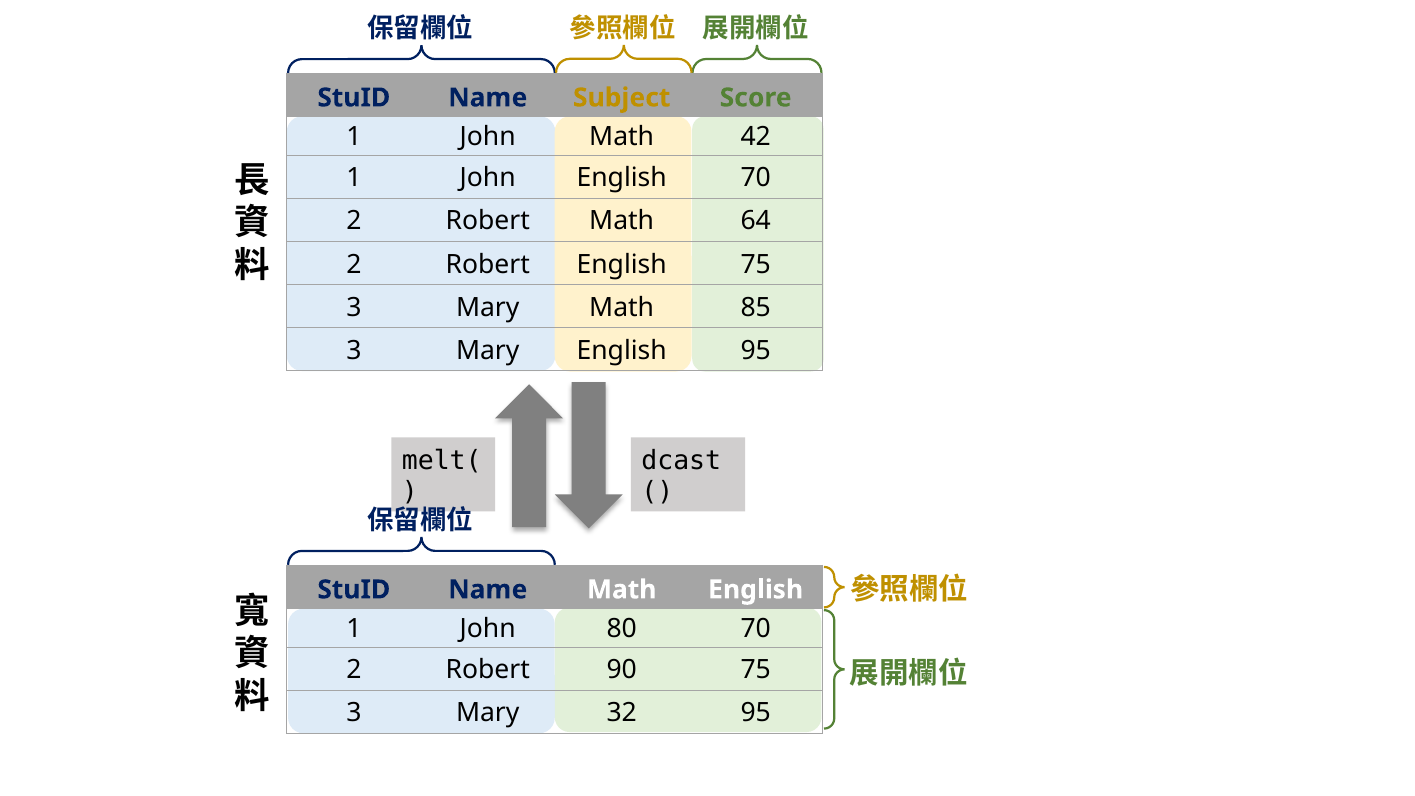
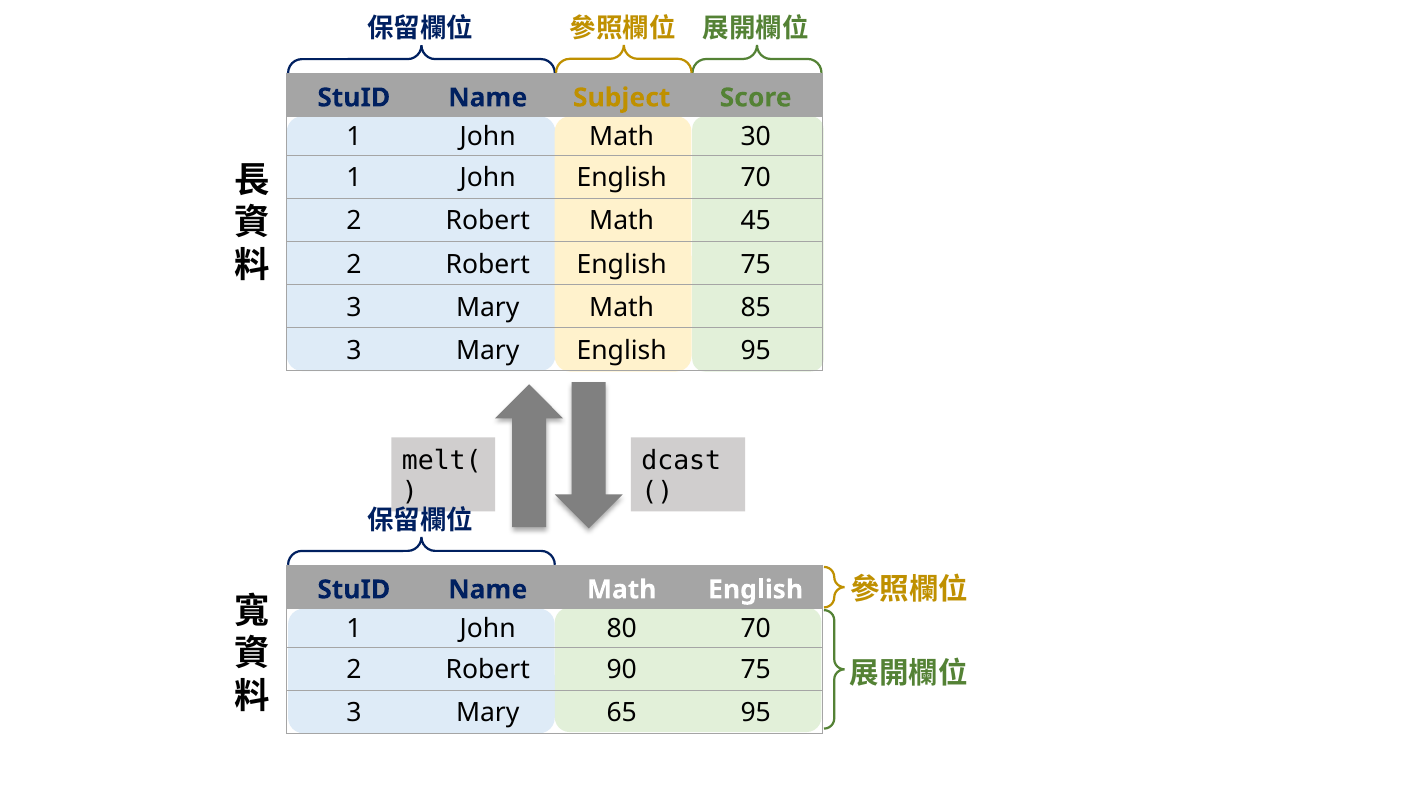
42: 42 -> 30
64: 64 -> 45
32: 32 -> 65
